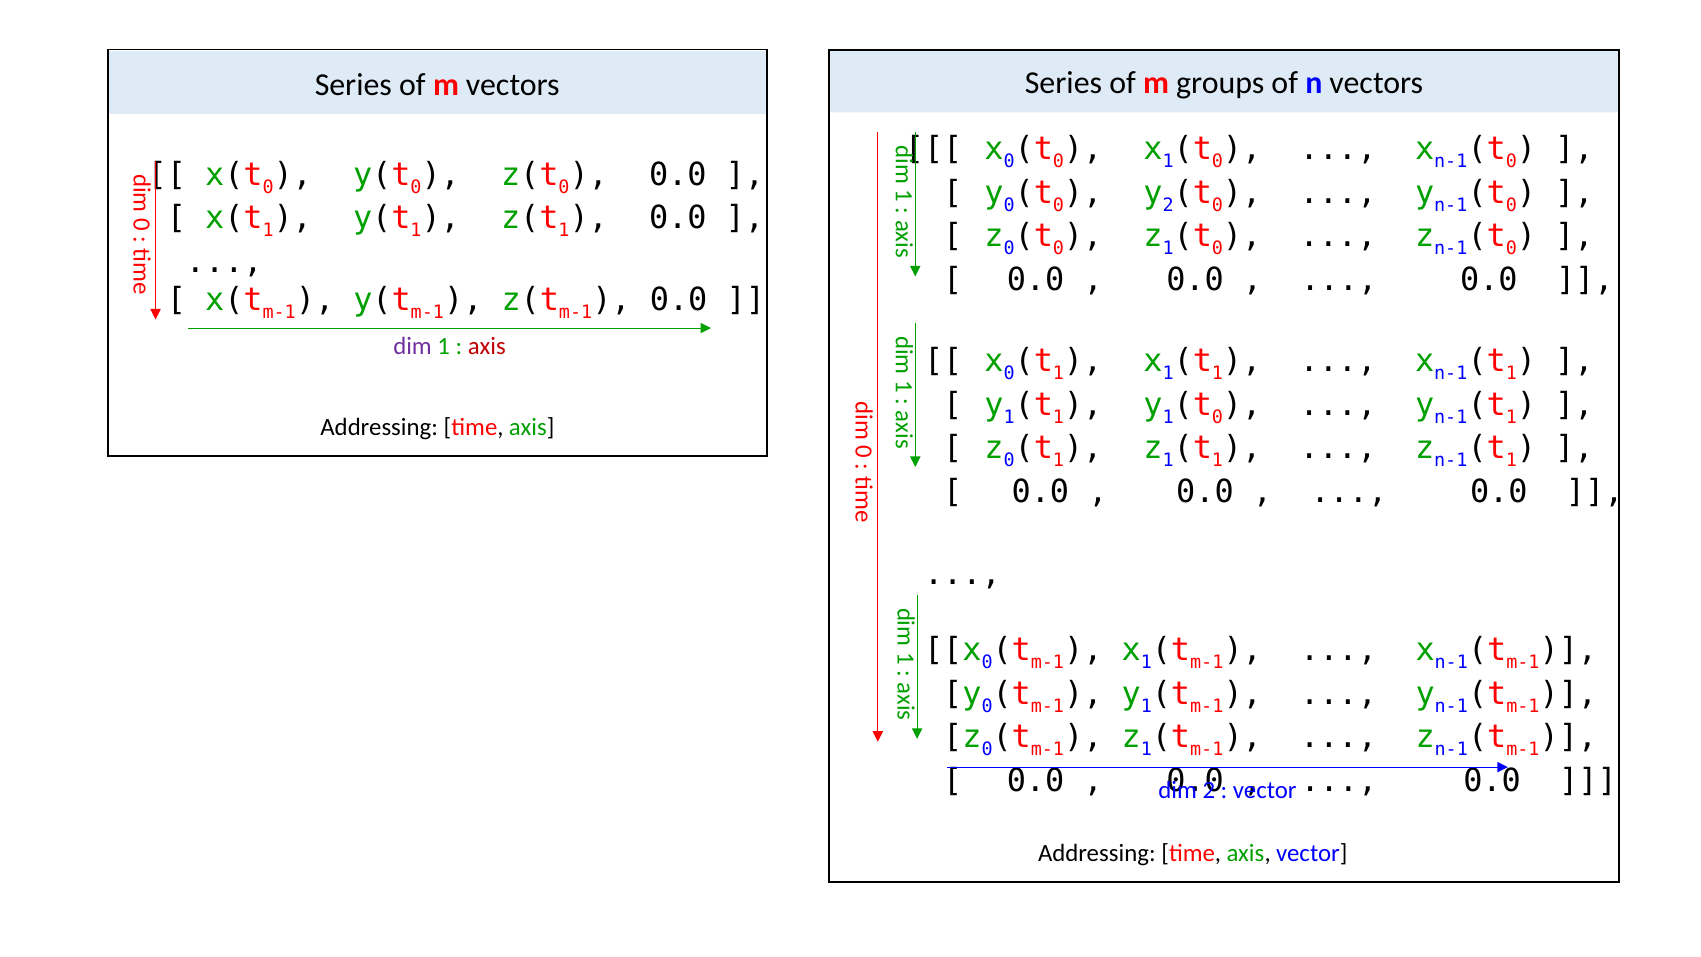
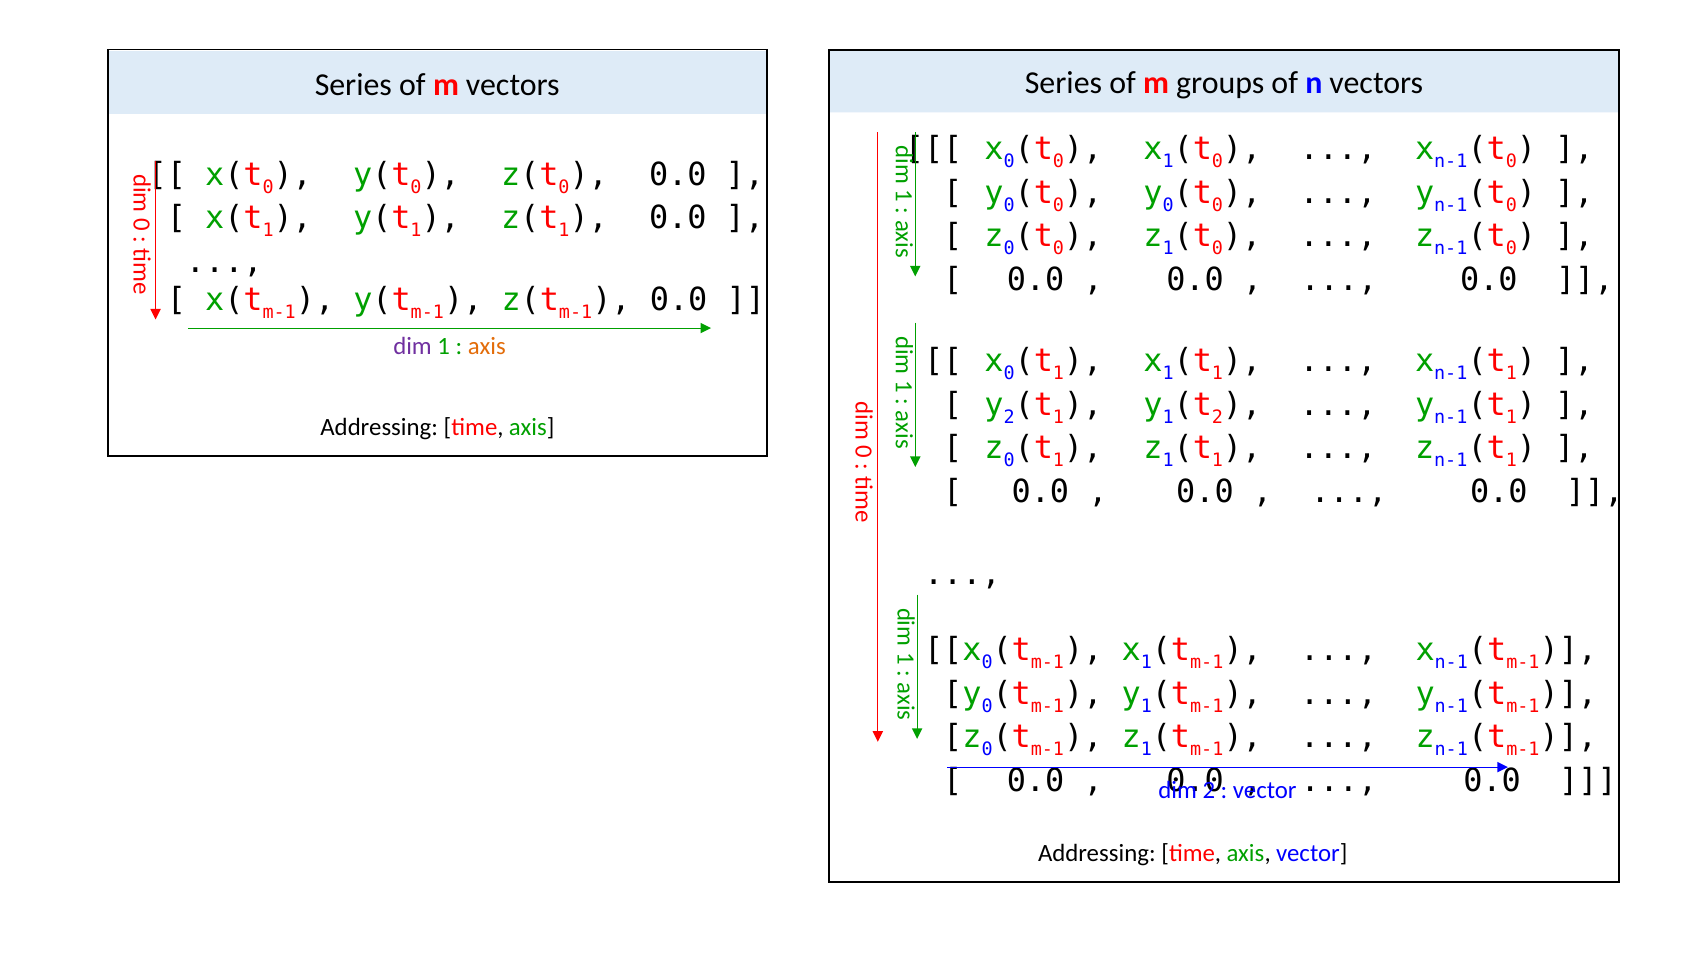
2 at (1168, 205): 2 -> 0
axis at (487, 346) colour: red -> orange
1 at (1009, 417): 1 -> 2
0 at (1217, 417): 0 -> 2
